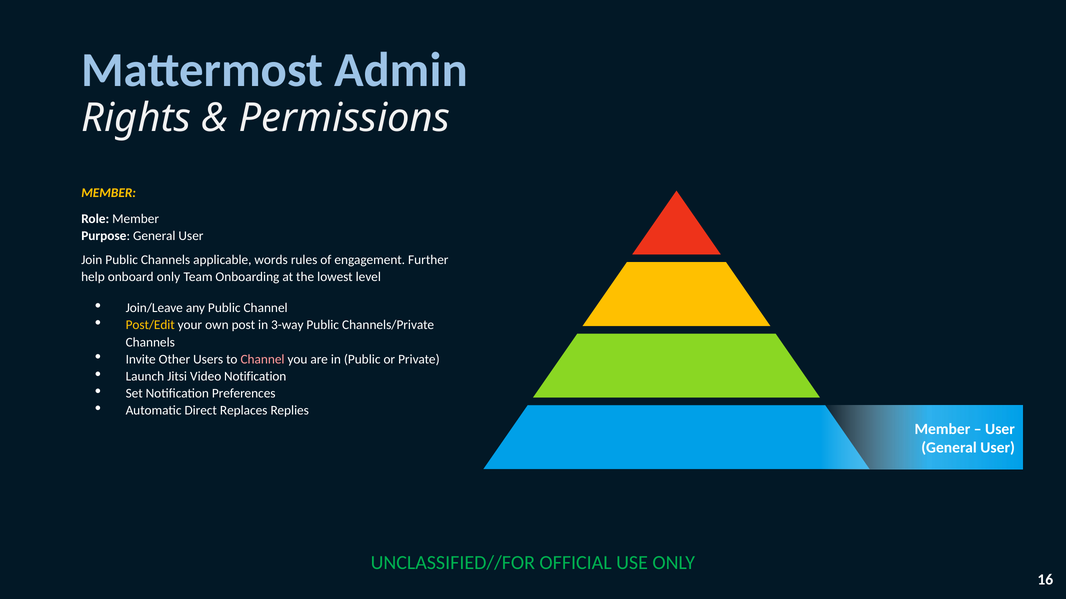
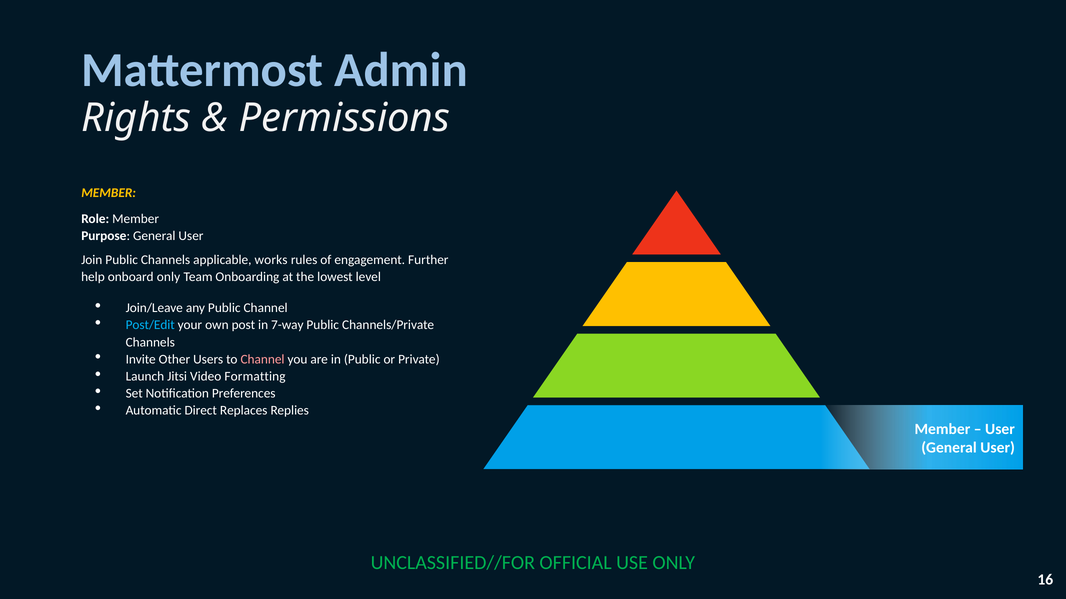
words: words -> works
Post/Edit colour: yellow -> light blue
3-way: 3-way -> 7-way
Video Notification: Notification -> Formatting
